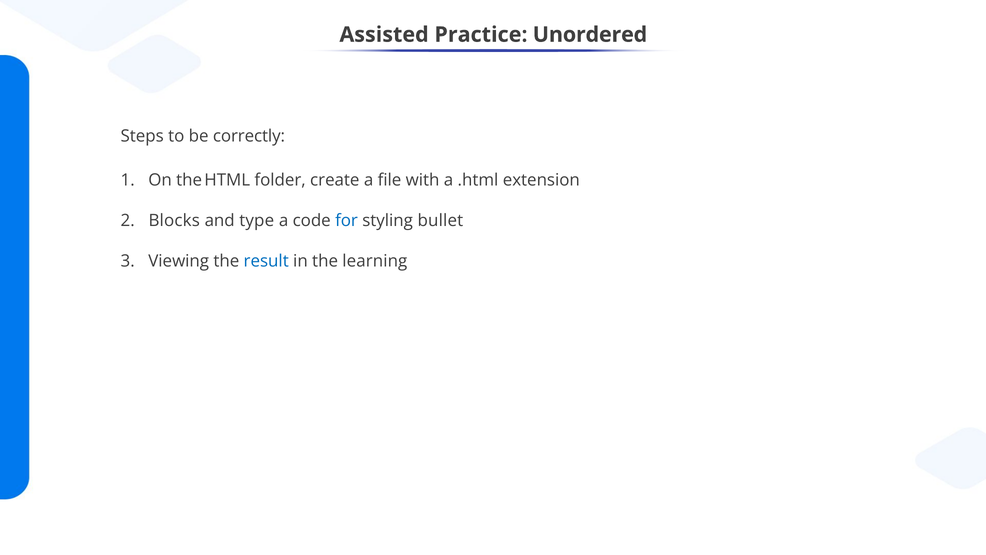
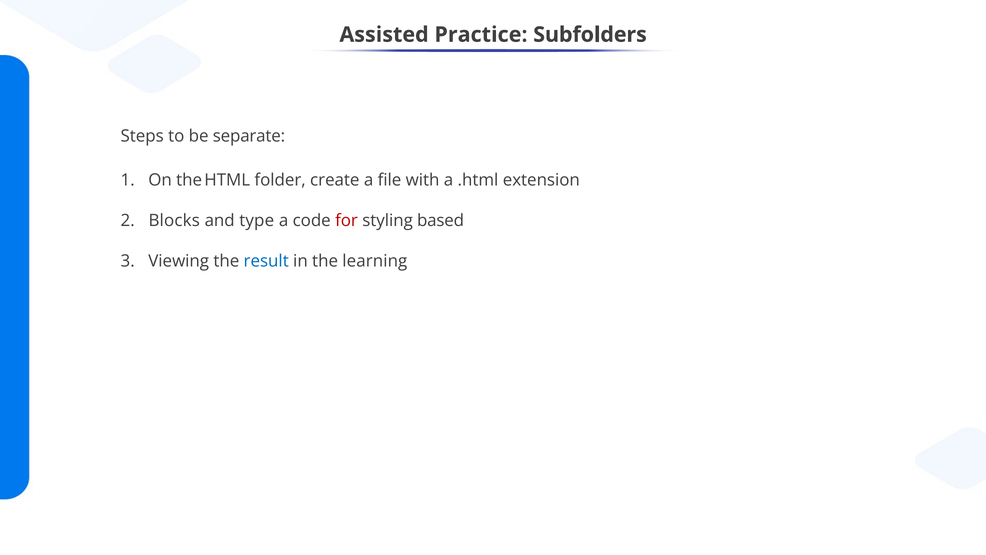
Unordered: Unordered -> Subfolders
correctly: correctly -> separate
for colour: blue -> red
bullet: bullet -> based
